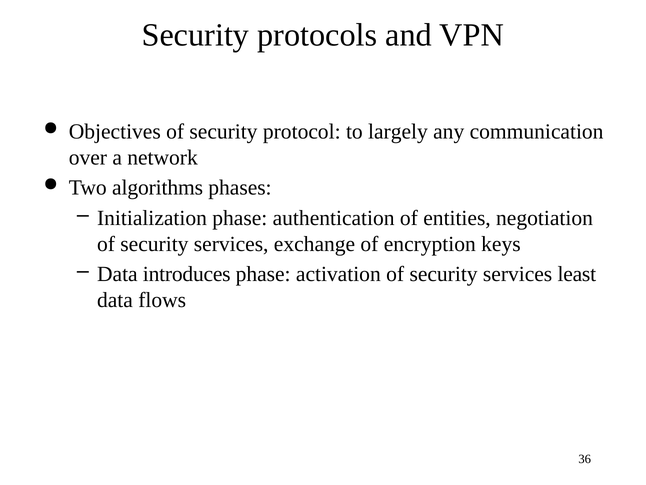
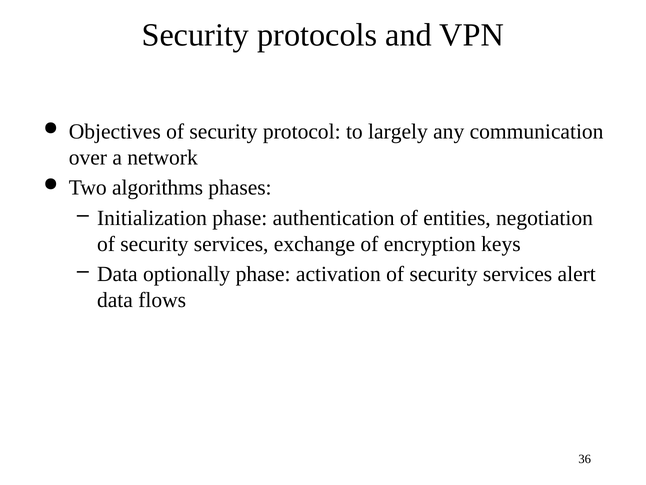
introduces: introduces -> optionally
least: least -> alert
